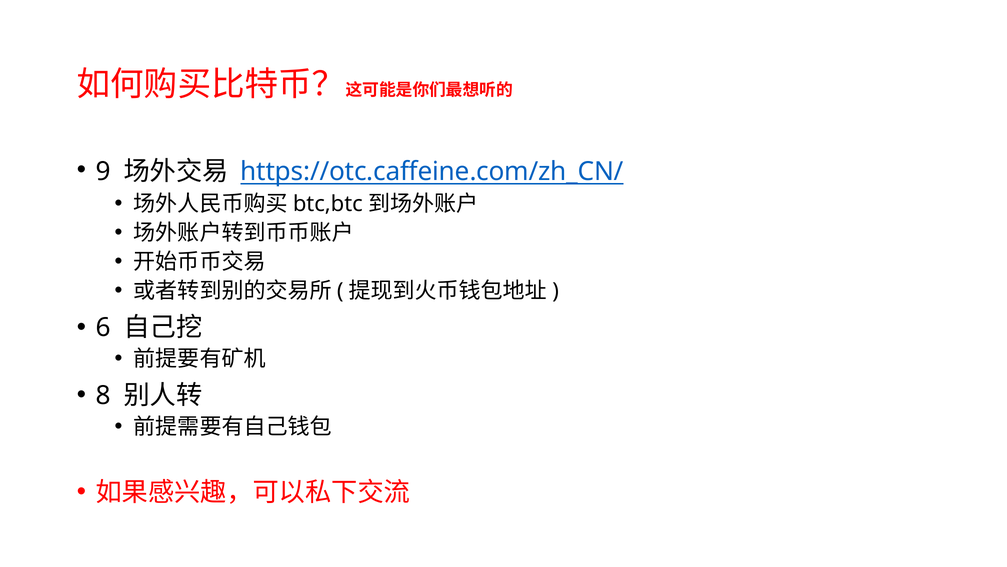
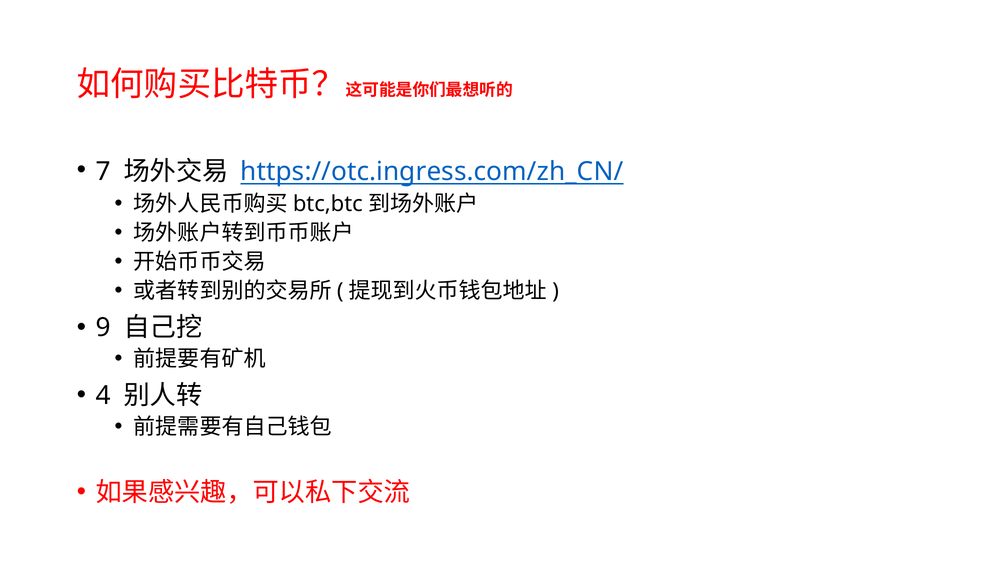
9: 9 -> 7
https://otc.caffeine.com/zh_CN/: https://otc.caffeine.com/zh_CN/ -> https://otc.ingress.com/zh_CN/
6: 6 -> 9
8: 8 -> 4
